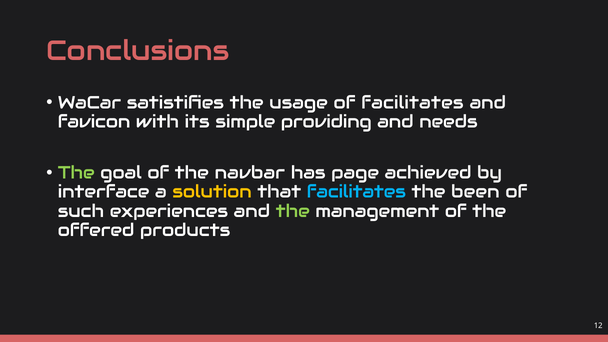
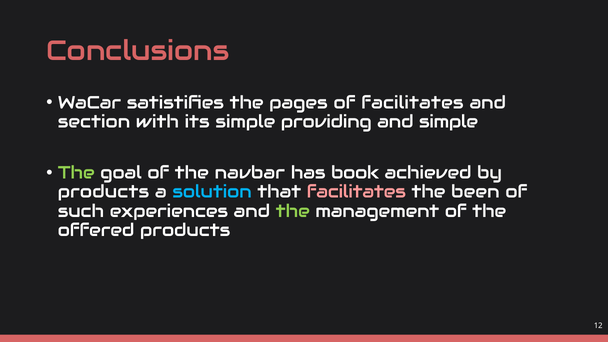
usage: usage -> pages
favicon: favicon -> section
and needs: needs -> simple
page: page -> book
interface at (104, 192): interface -> products
solution colour: yellow -> light blue
facilitates at (356, 192) colour: light blue -> pink
